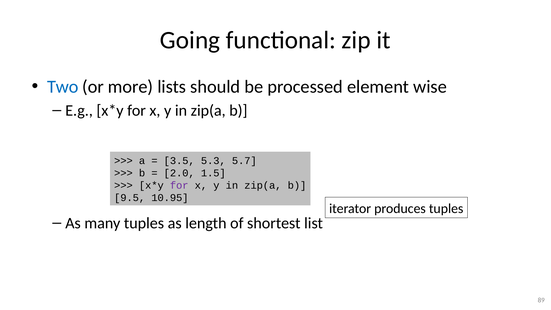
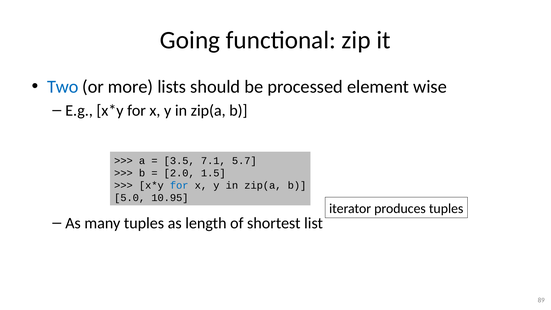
5.3: 5.3 -> 7.1
for at (179, 185) colour: purple -> blue
9.5: 9.5 -> 5.0
